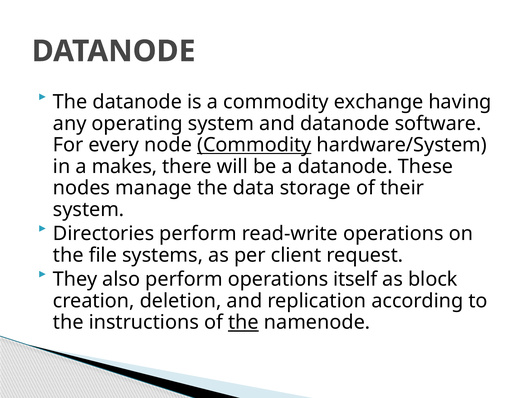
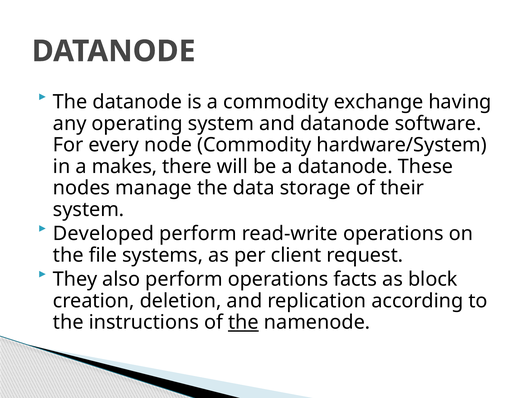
Commodity at (254, 145) underline: present -> none
Directories: Directories -> Developed
itself: itself -> facts
